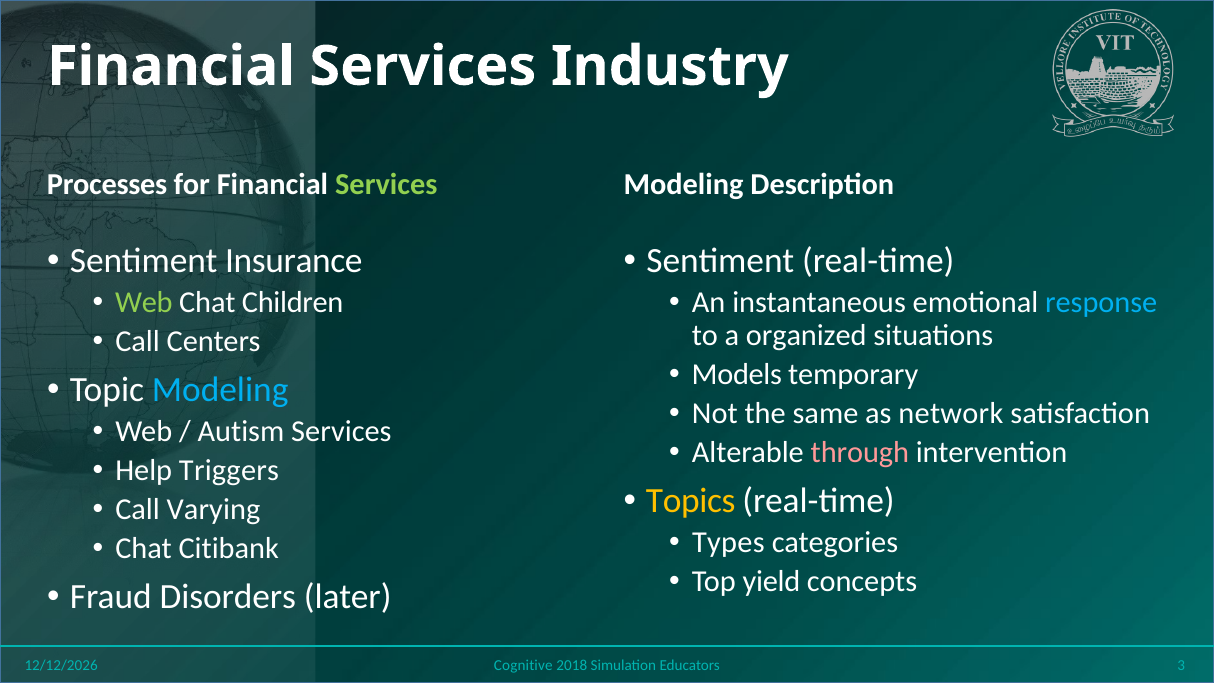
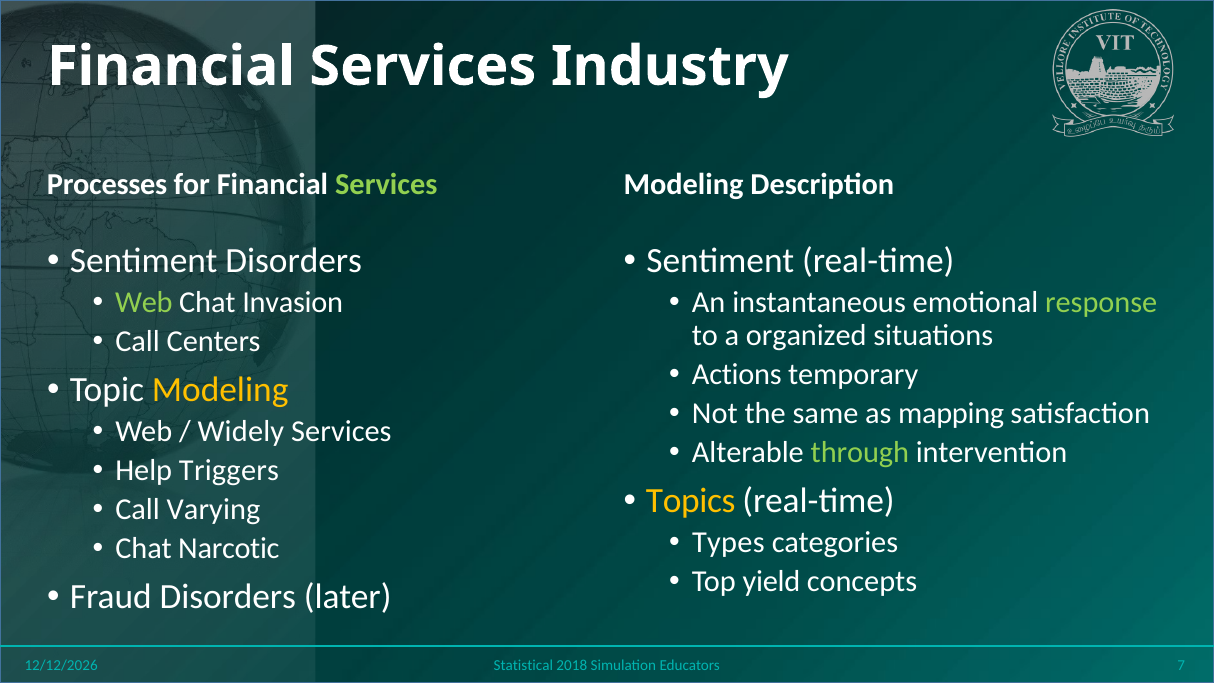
Sentiment Insurance: Insurance -> Disorders
Children: Children -> Invasion
response colour: light blue -> light green
Models: Models -> Actions
Modeling at (220, 390) colour: light blue -> yellow
network: network -> mapping
Autism: Autism -> Widely
through colour: pink -> light green
Citibank: Citibank -> Narcotic
Cognitive: Cognitive -> Statistical
3: 3 -> 7
